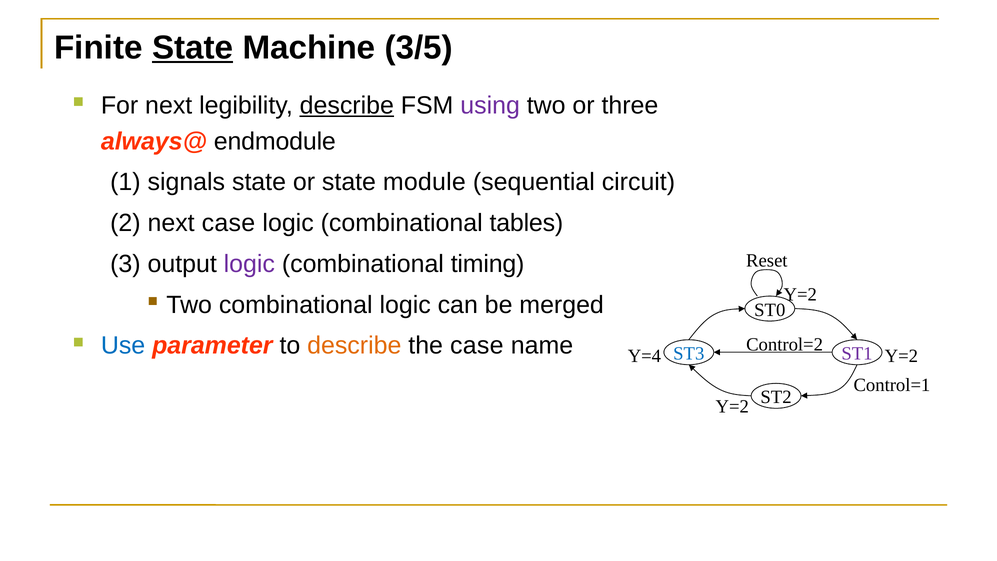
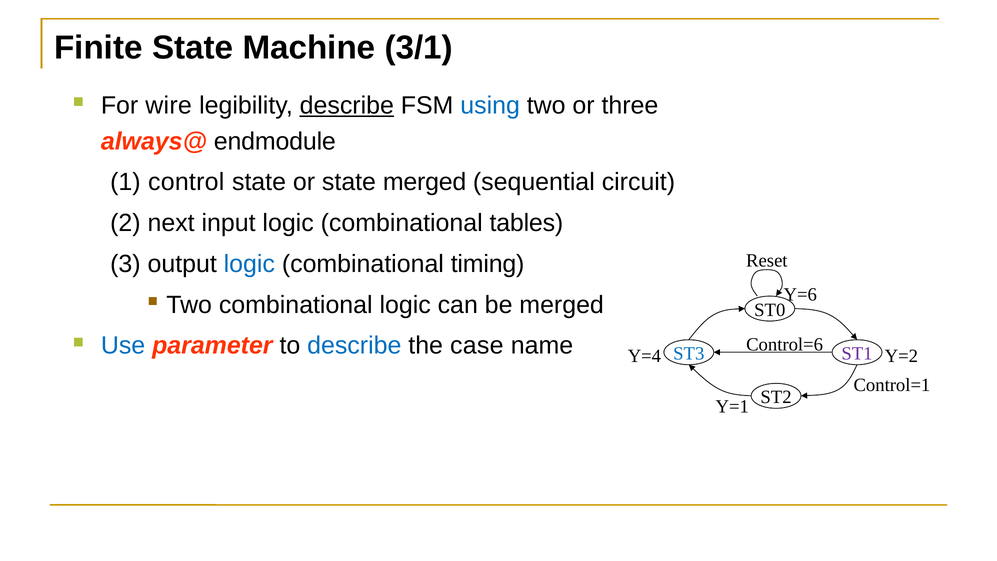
State at (193, 48) underline: present -> none
3/5: 3/5 -> 3/1
For next: next -> wire
using colour: purple -> blue
signals: signals -> control
state module: module -> merged
next case: case -> input
logic at (249, 264) colour: purple -> blue
Y=2 at (800, 295): Y=2 -> Y=6
Control=2: Control=2 -> Control=6
describe at (354, 346) colour: orange -> blue
Y=2 at (732, 406): Y=2 -> Y=1
